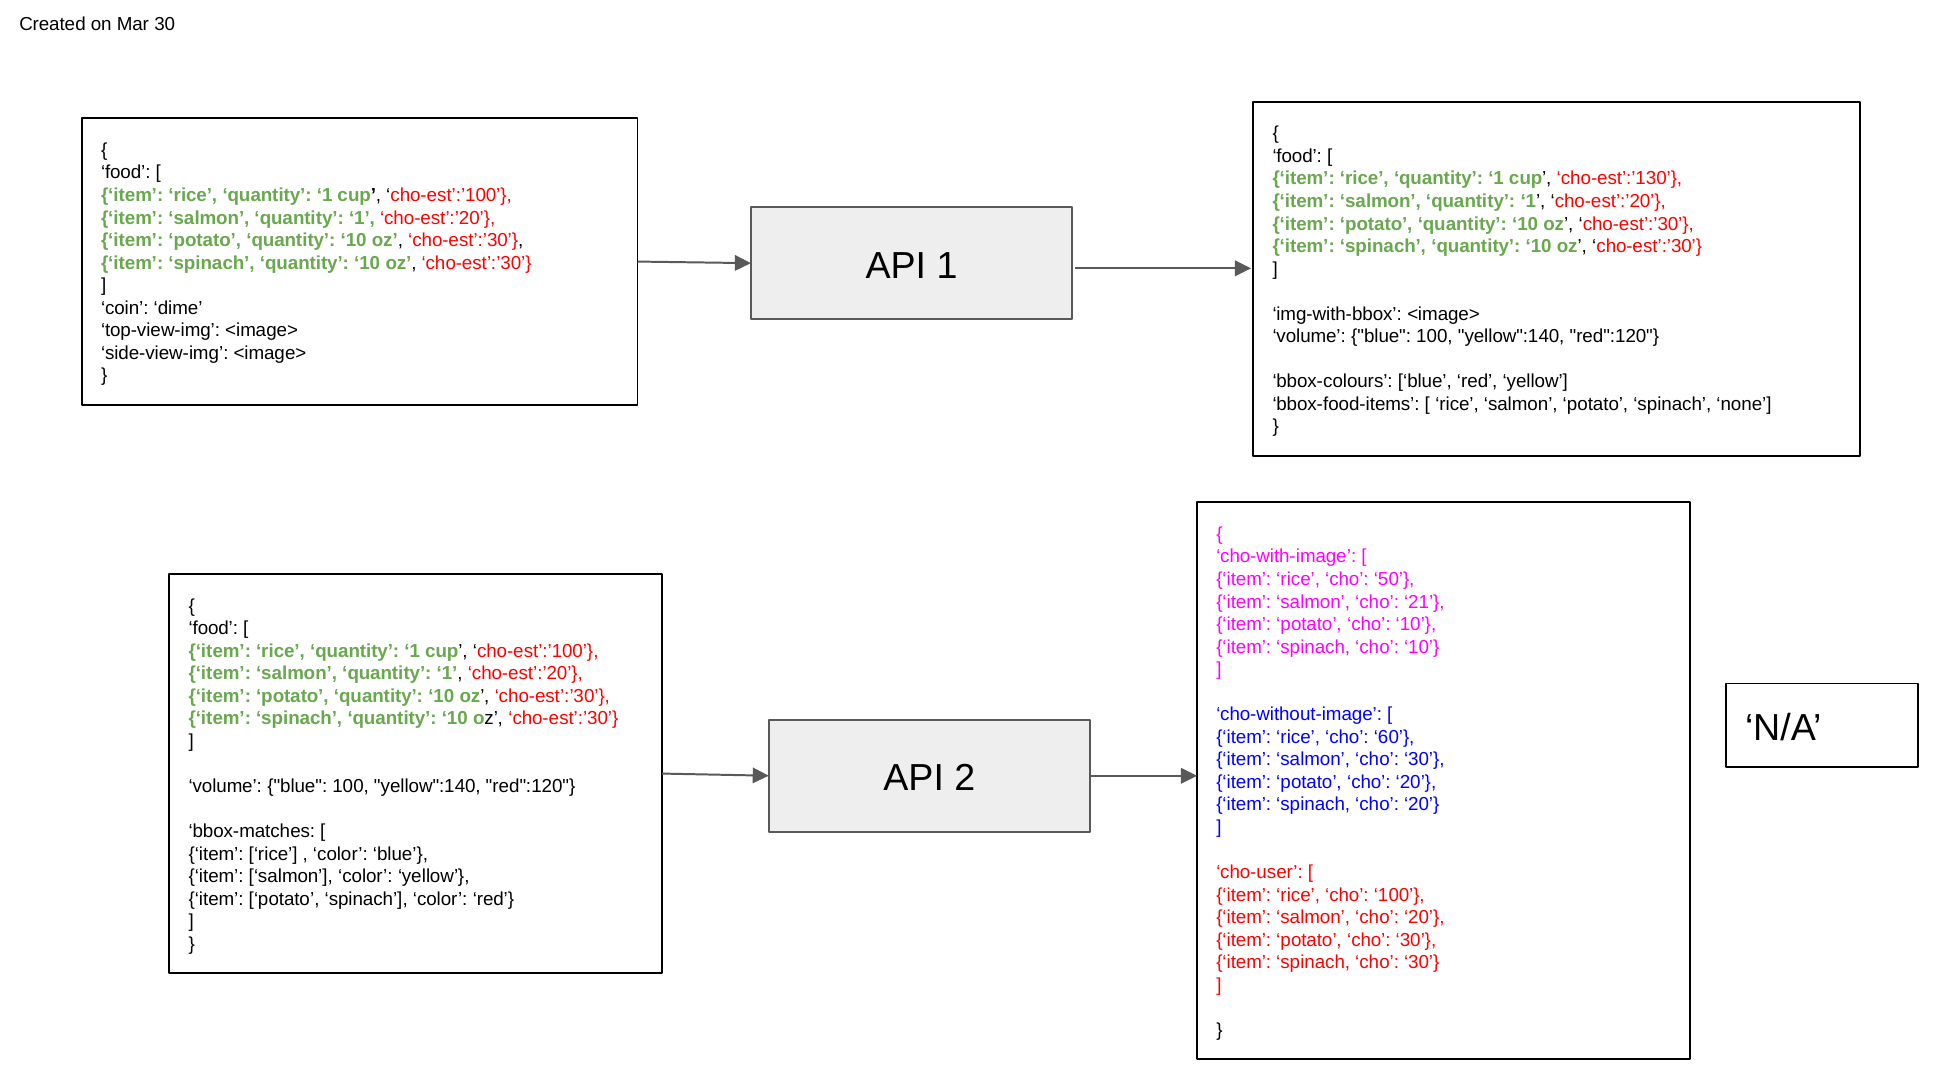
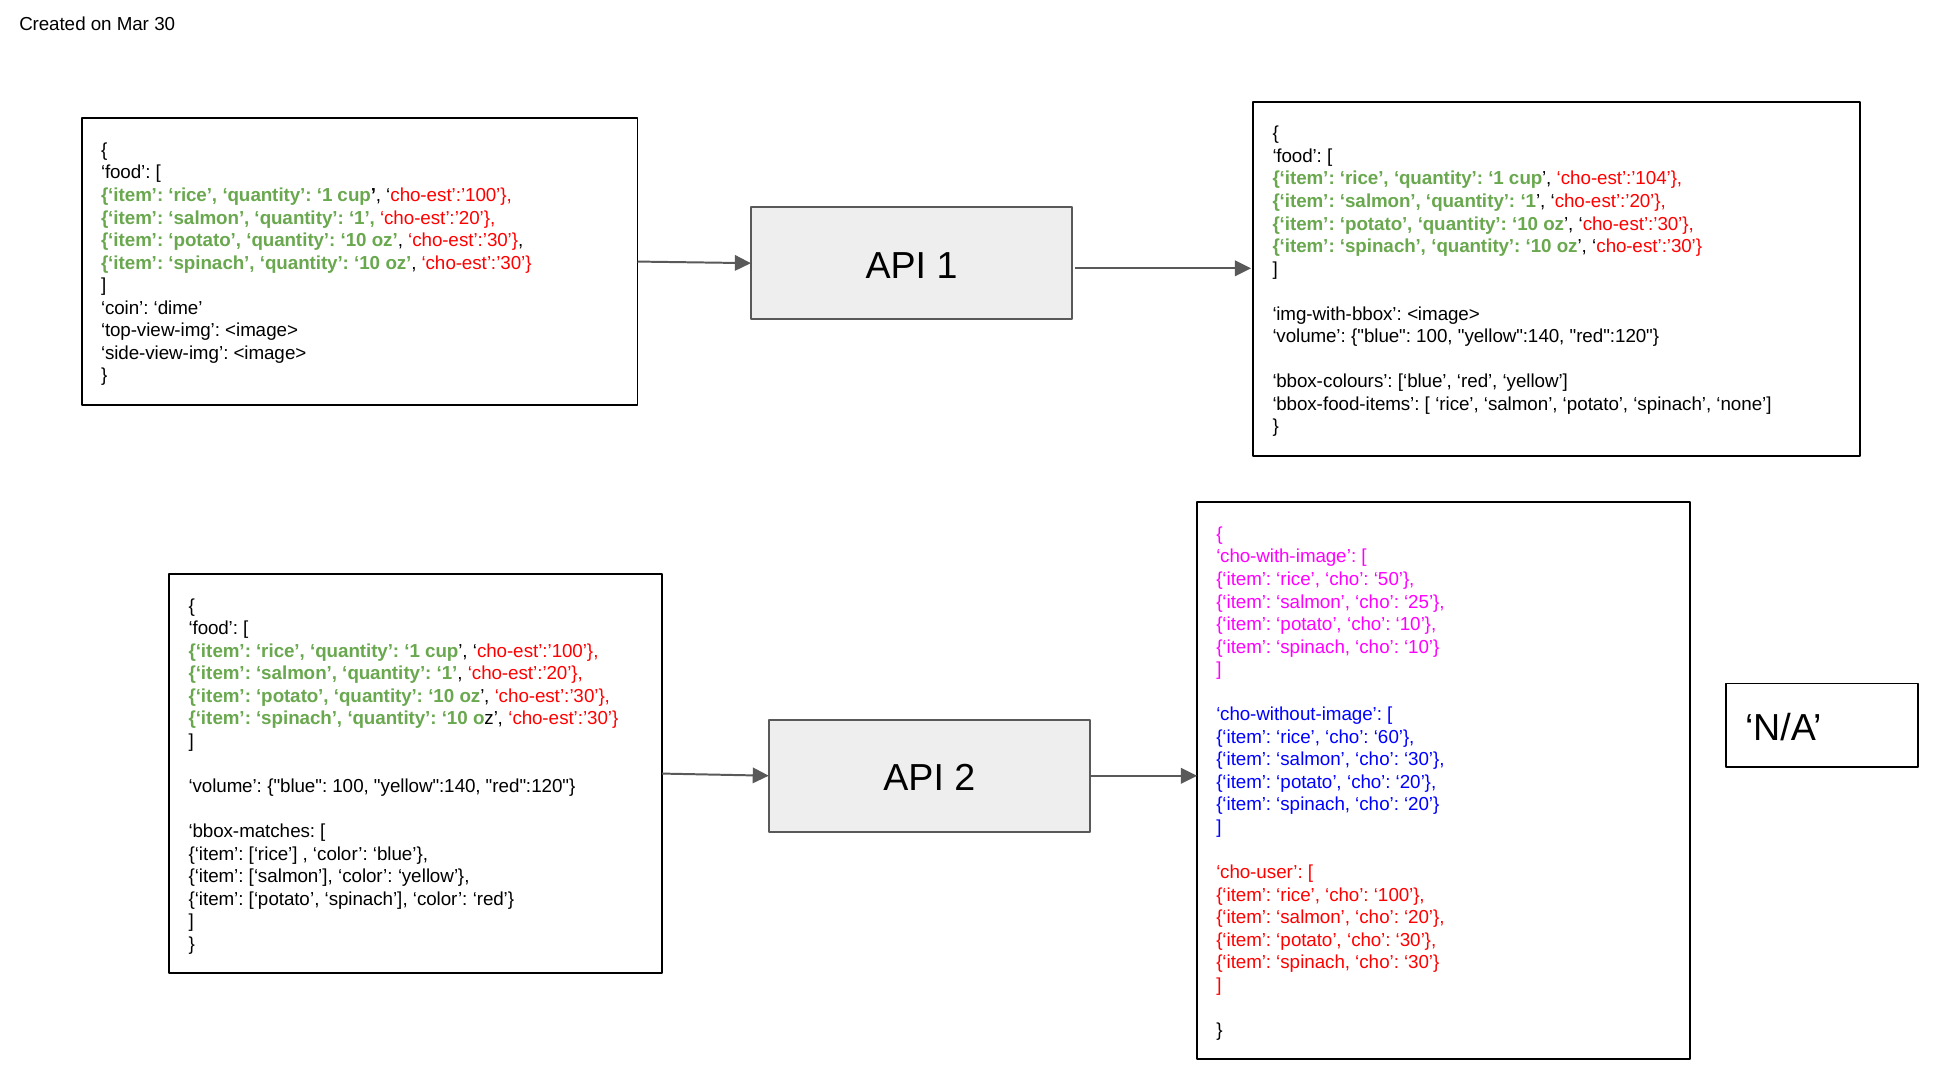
cho-est’:’130: cho-est’:’130 -> cho-est’:’104
21: 21 -> 25
